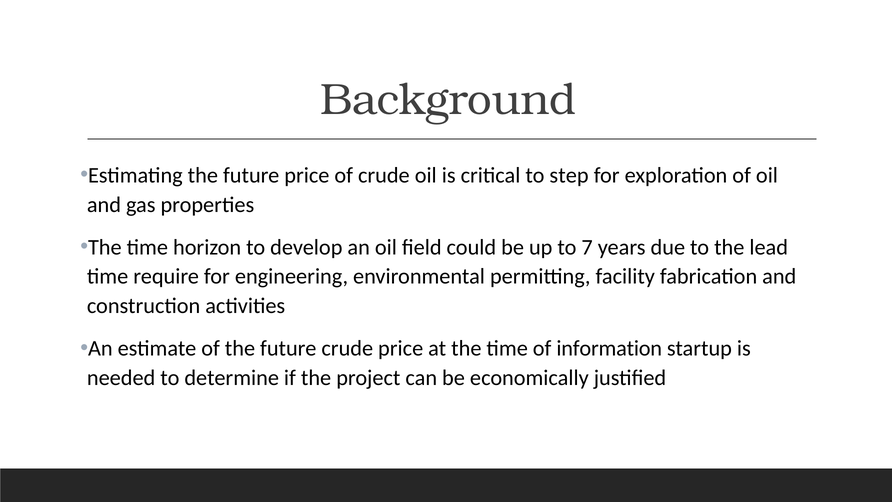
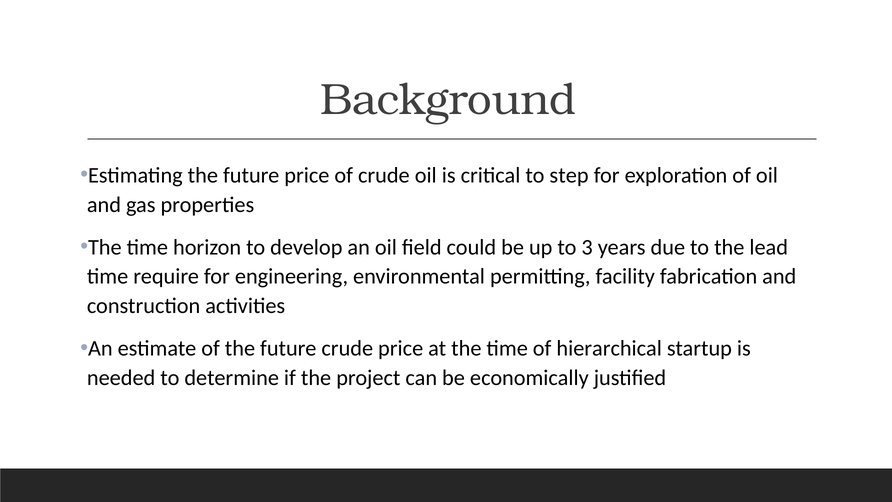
7: 7 -> 3
information: information -> hierarchical
